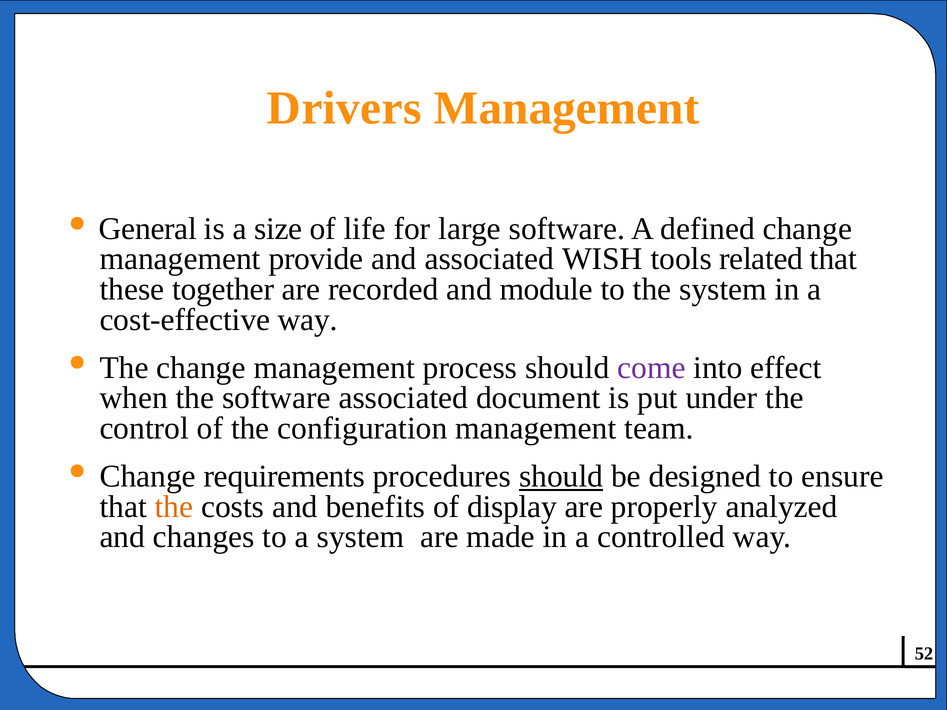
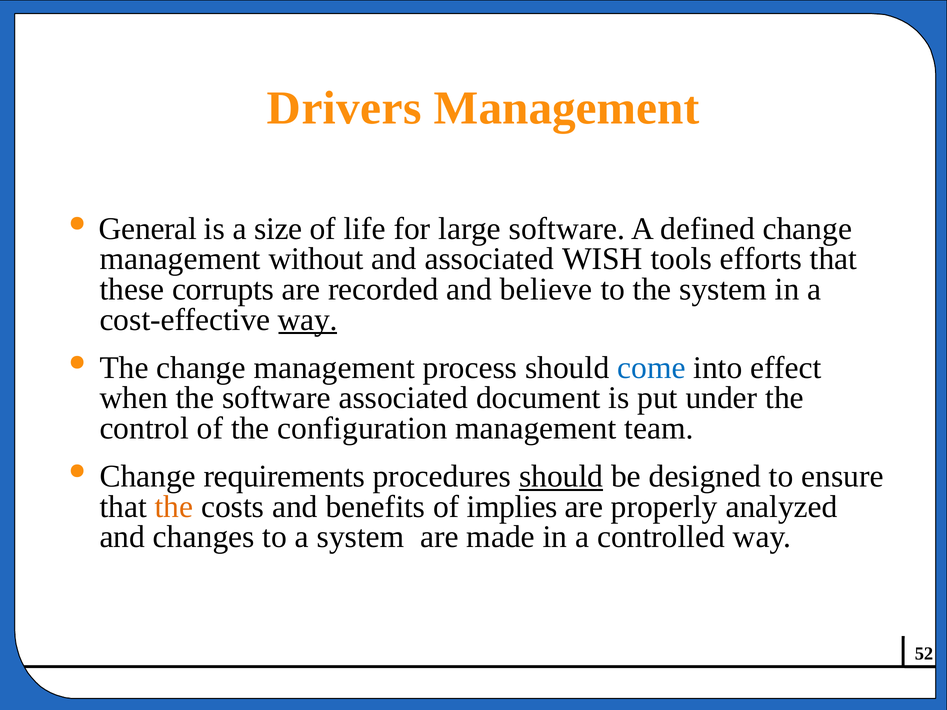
provide: provide -> without
related: related -> efforts
together: together -> corrupts
module: module -> believe
way at (308, 320) underline: none -> present
come colour: purple -> blue
display: display -> implies
